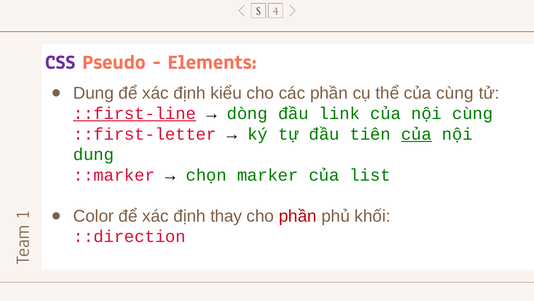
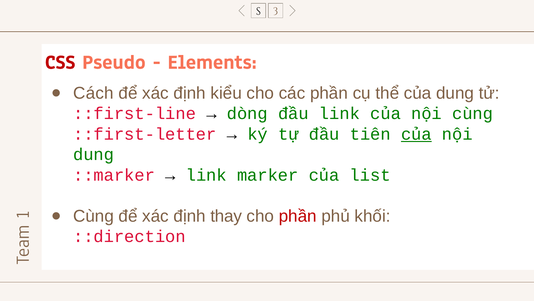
4: 4 -> 3
CSS colour: purple -> red
Dung at (93, 93): Dung -> Cách
của cùng: cùng -> dung
::first-line underline: present -> none
chọn at (206, 175): chọn -> link
Color at (93, 216): Color -> Cùng
